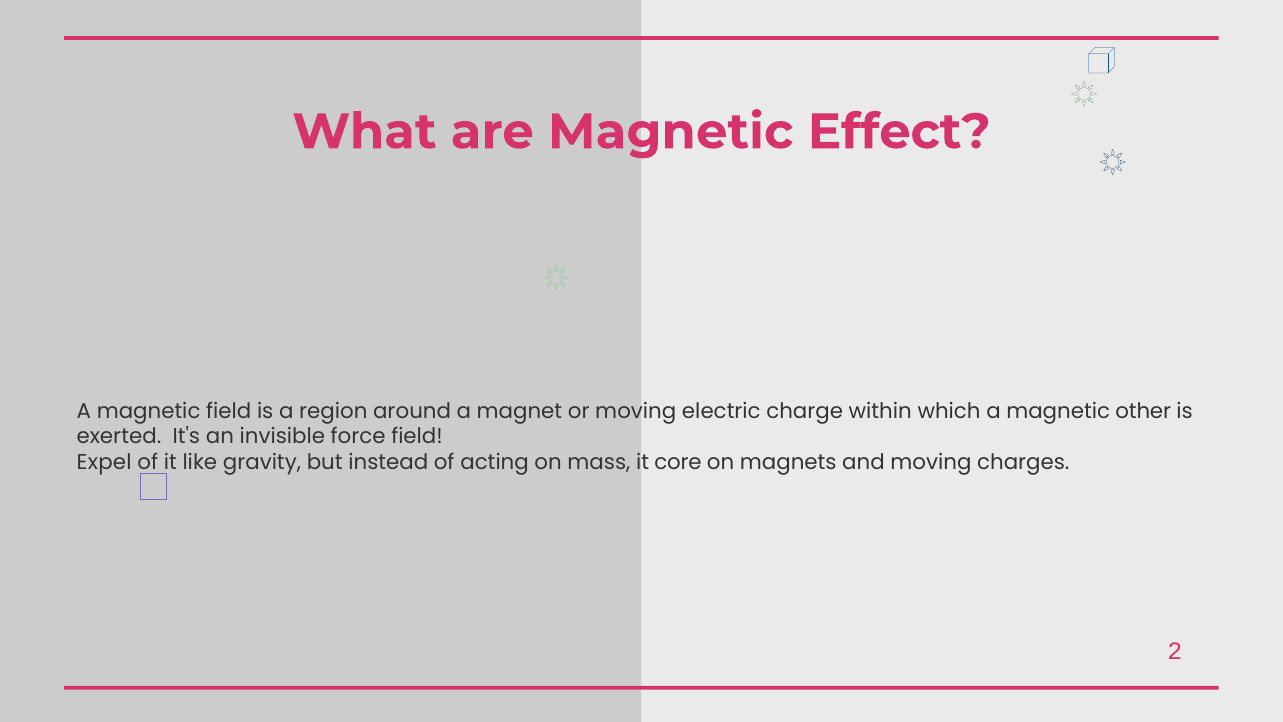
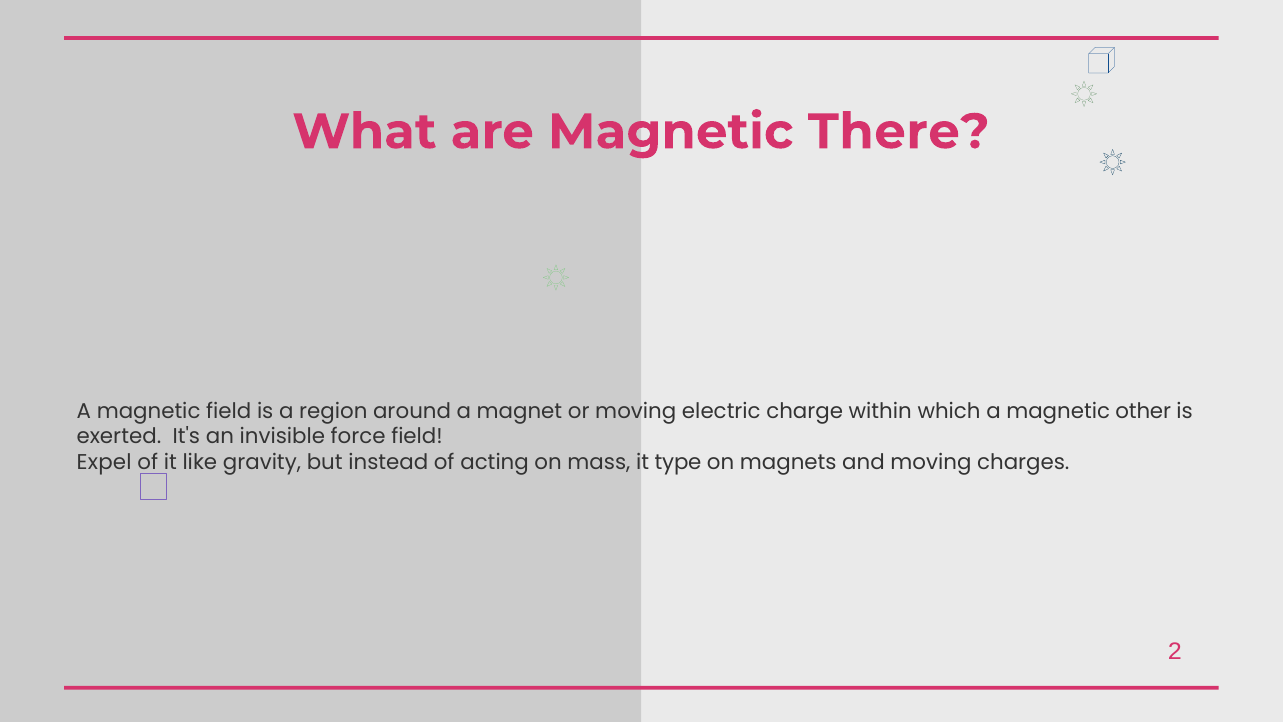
Effect: Effect -> There
core: core -> type
